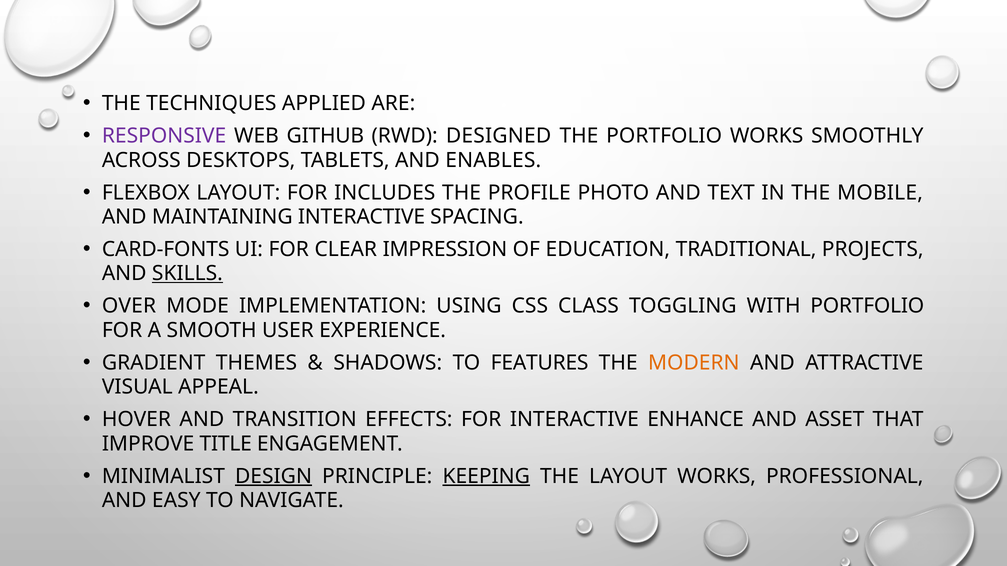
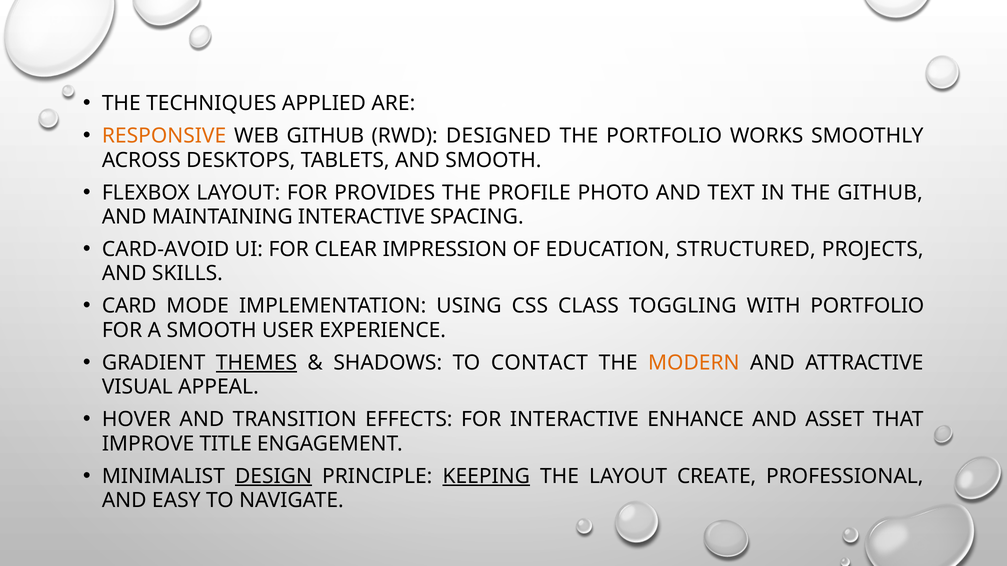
RESPONSIVE colour: purple -> orange
AND ENABLES: ENABLES -> SMOOTH
INCLUDES: INCLUDES -> PROVIDES
THE MOBILE: MOBILE -> GITHUB
CARD-FONTS: CARD-FONTS -> CARD-AVOID
TRADITIONAL: TRADITIONAL -> STRUCTURED
SKILLS underline: present -> none
OVER: OVER -> CARD
THEMES underline: none -> present
FEATURES: FEATURES -> CONTACT
LAYOUT WORKS: WORKS -> CREATE
